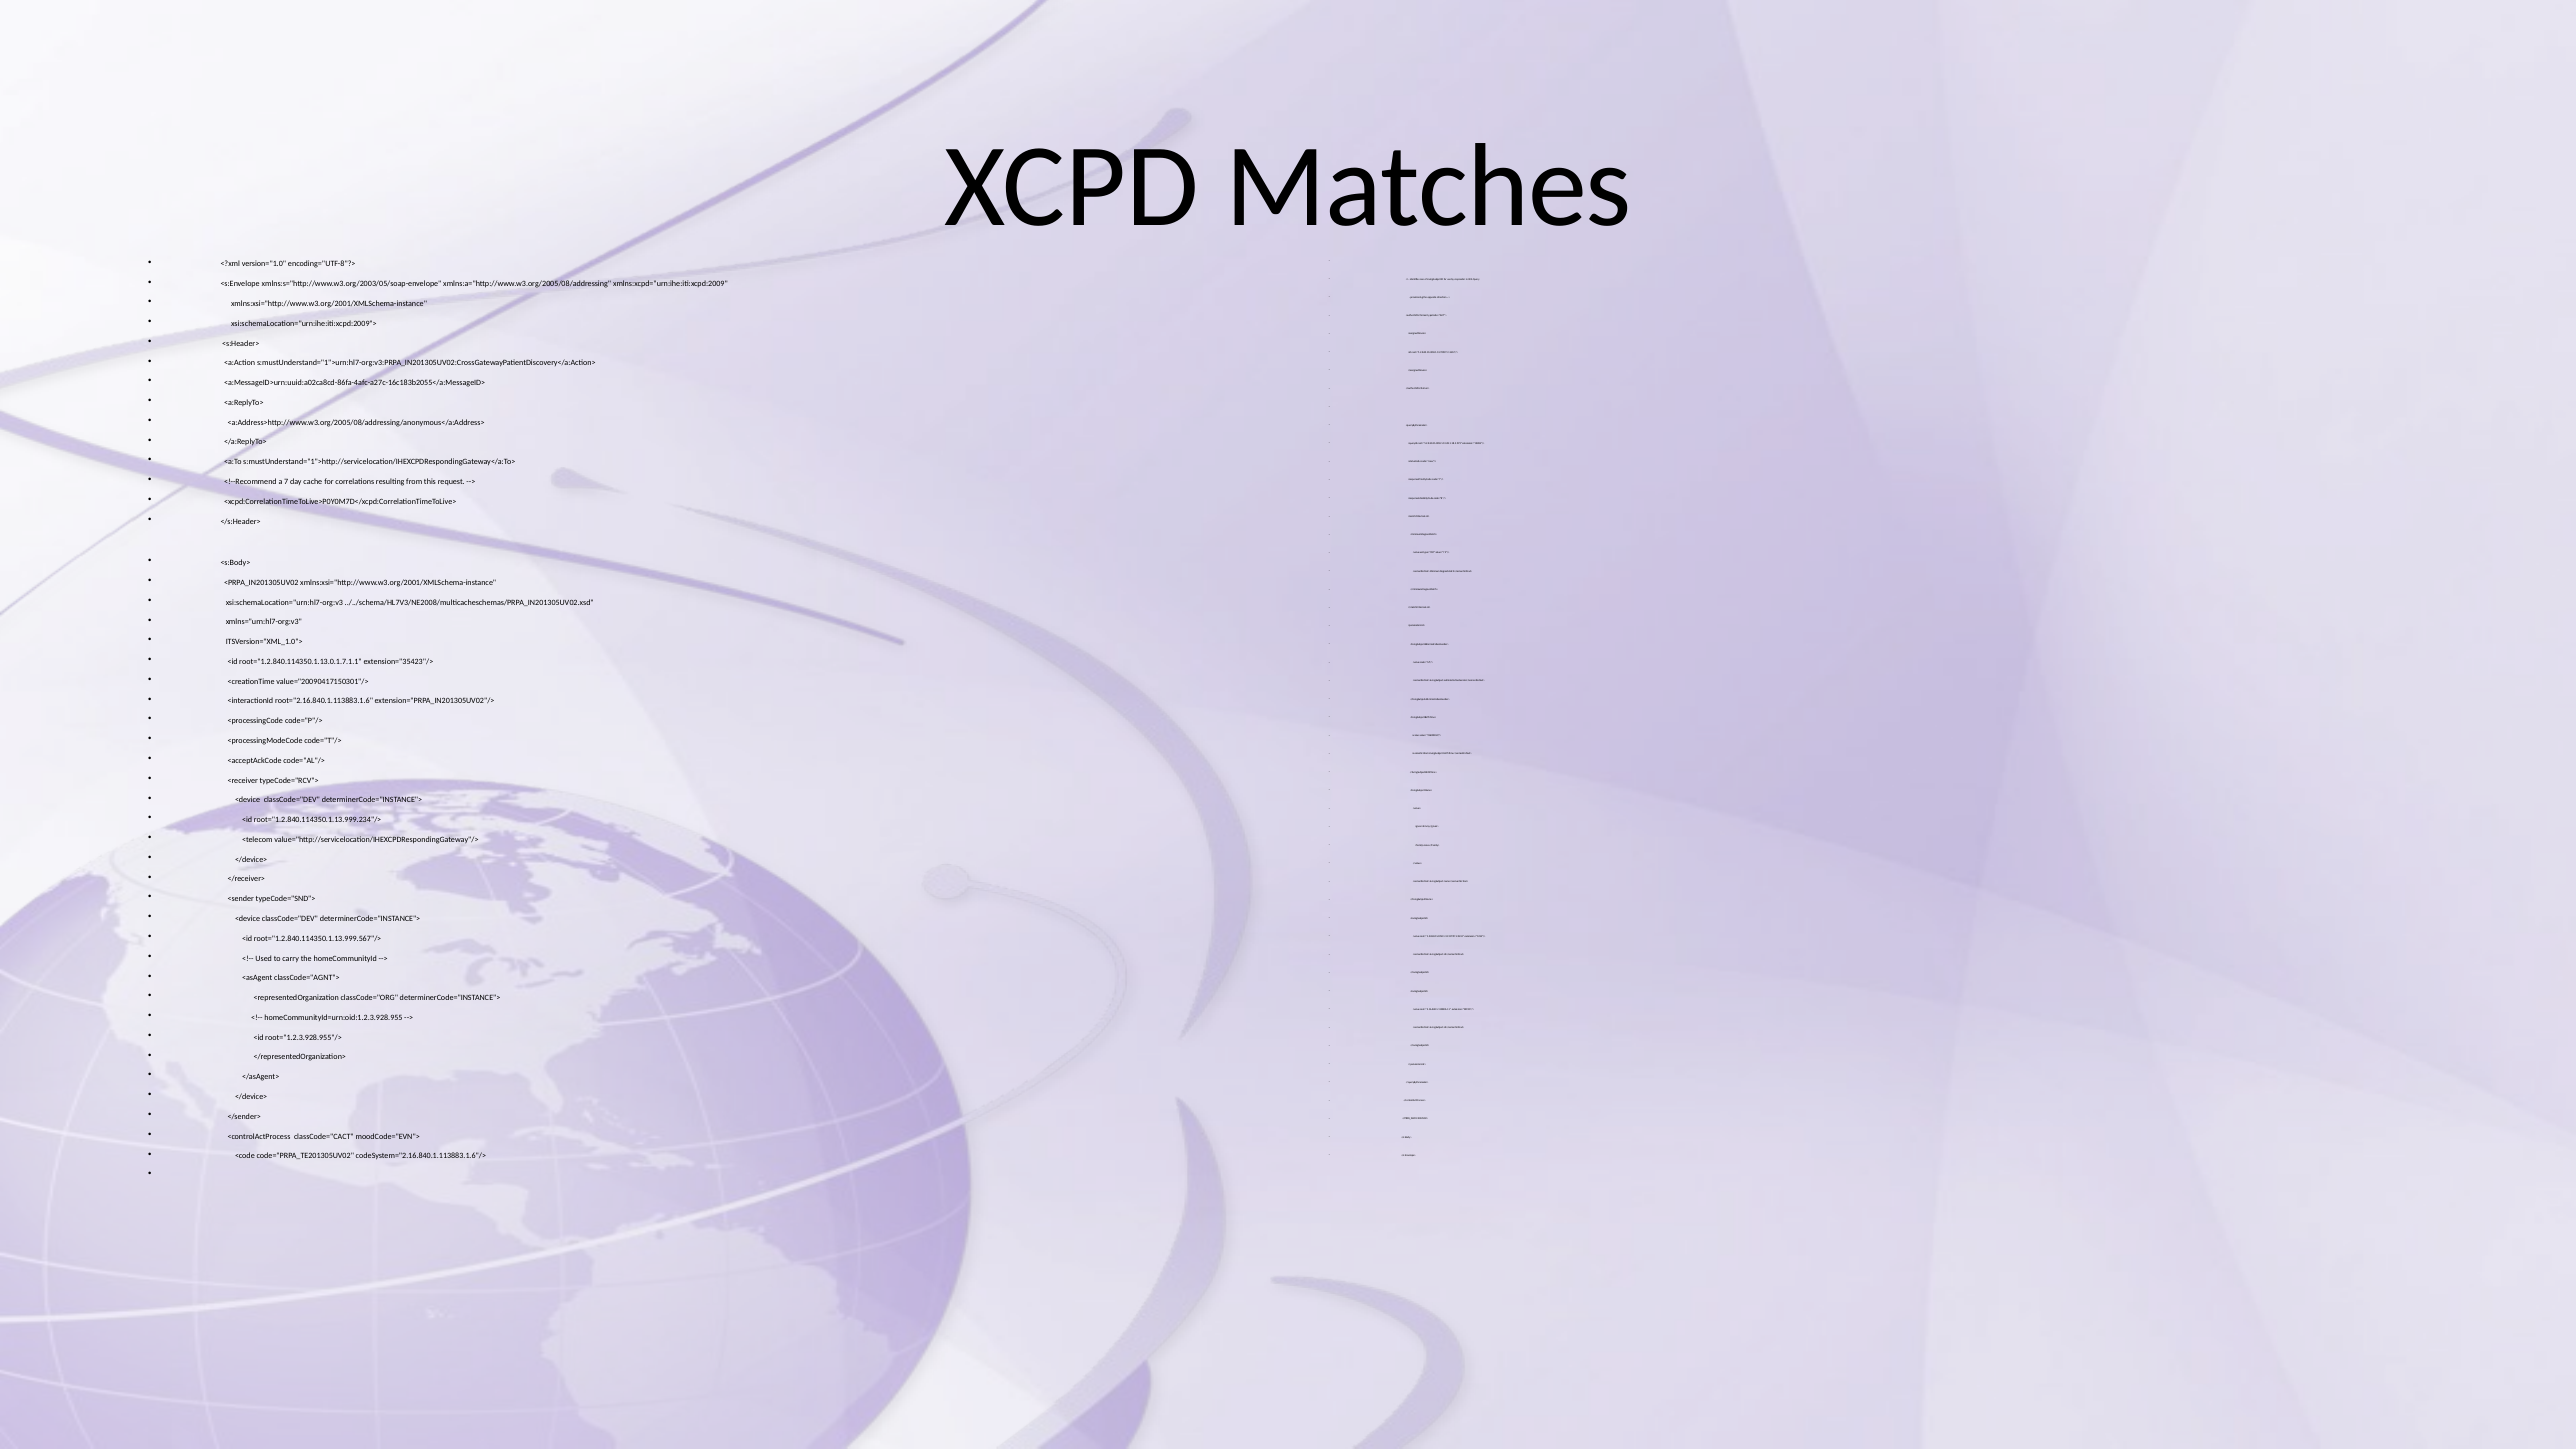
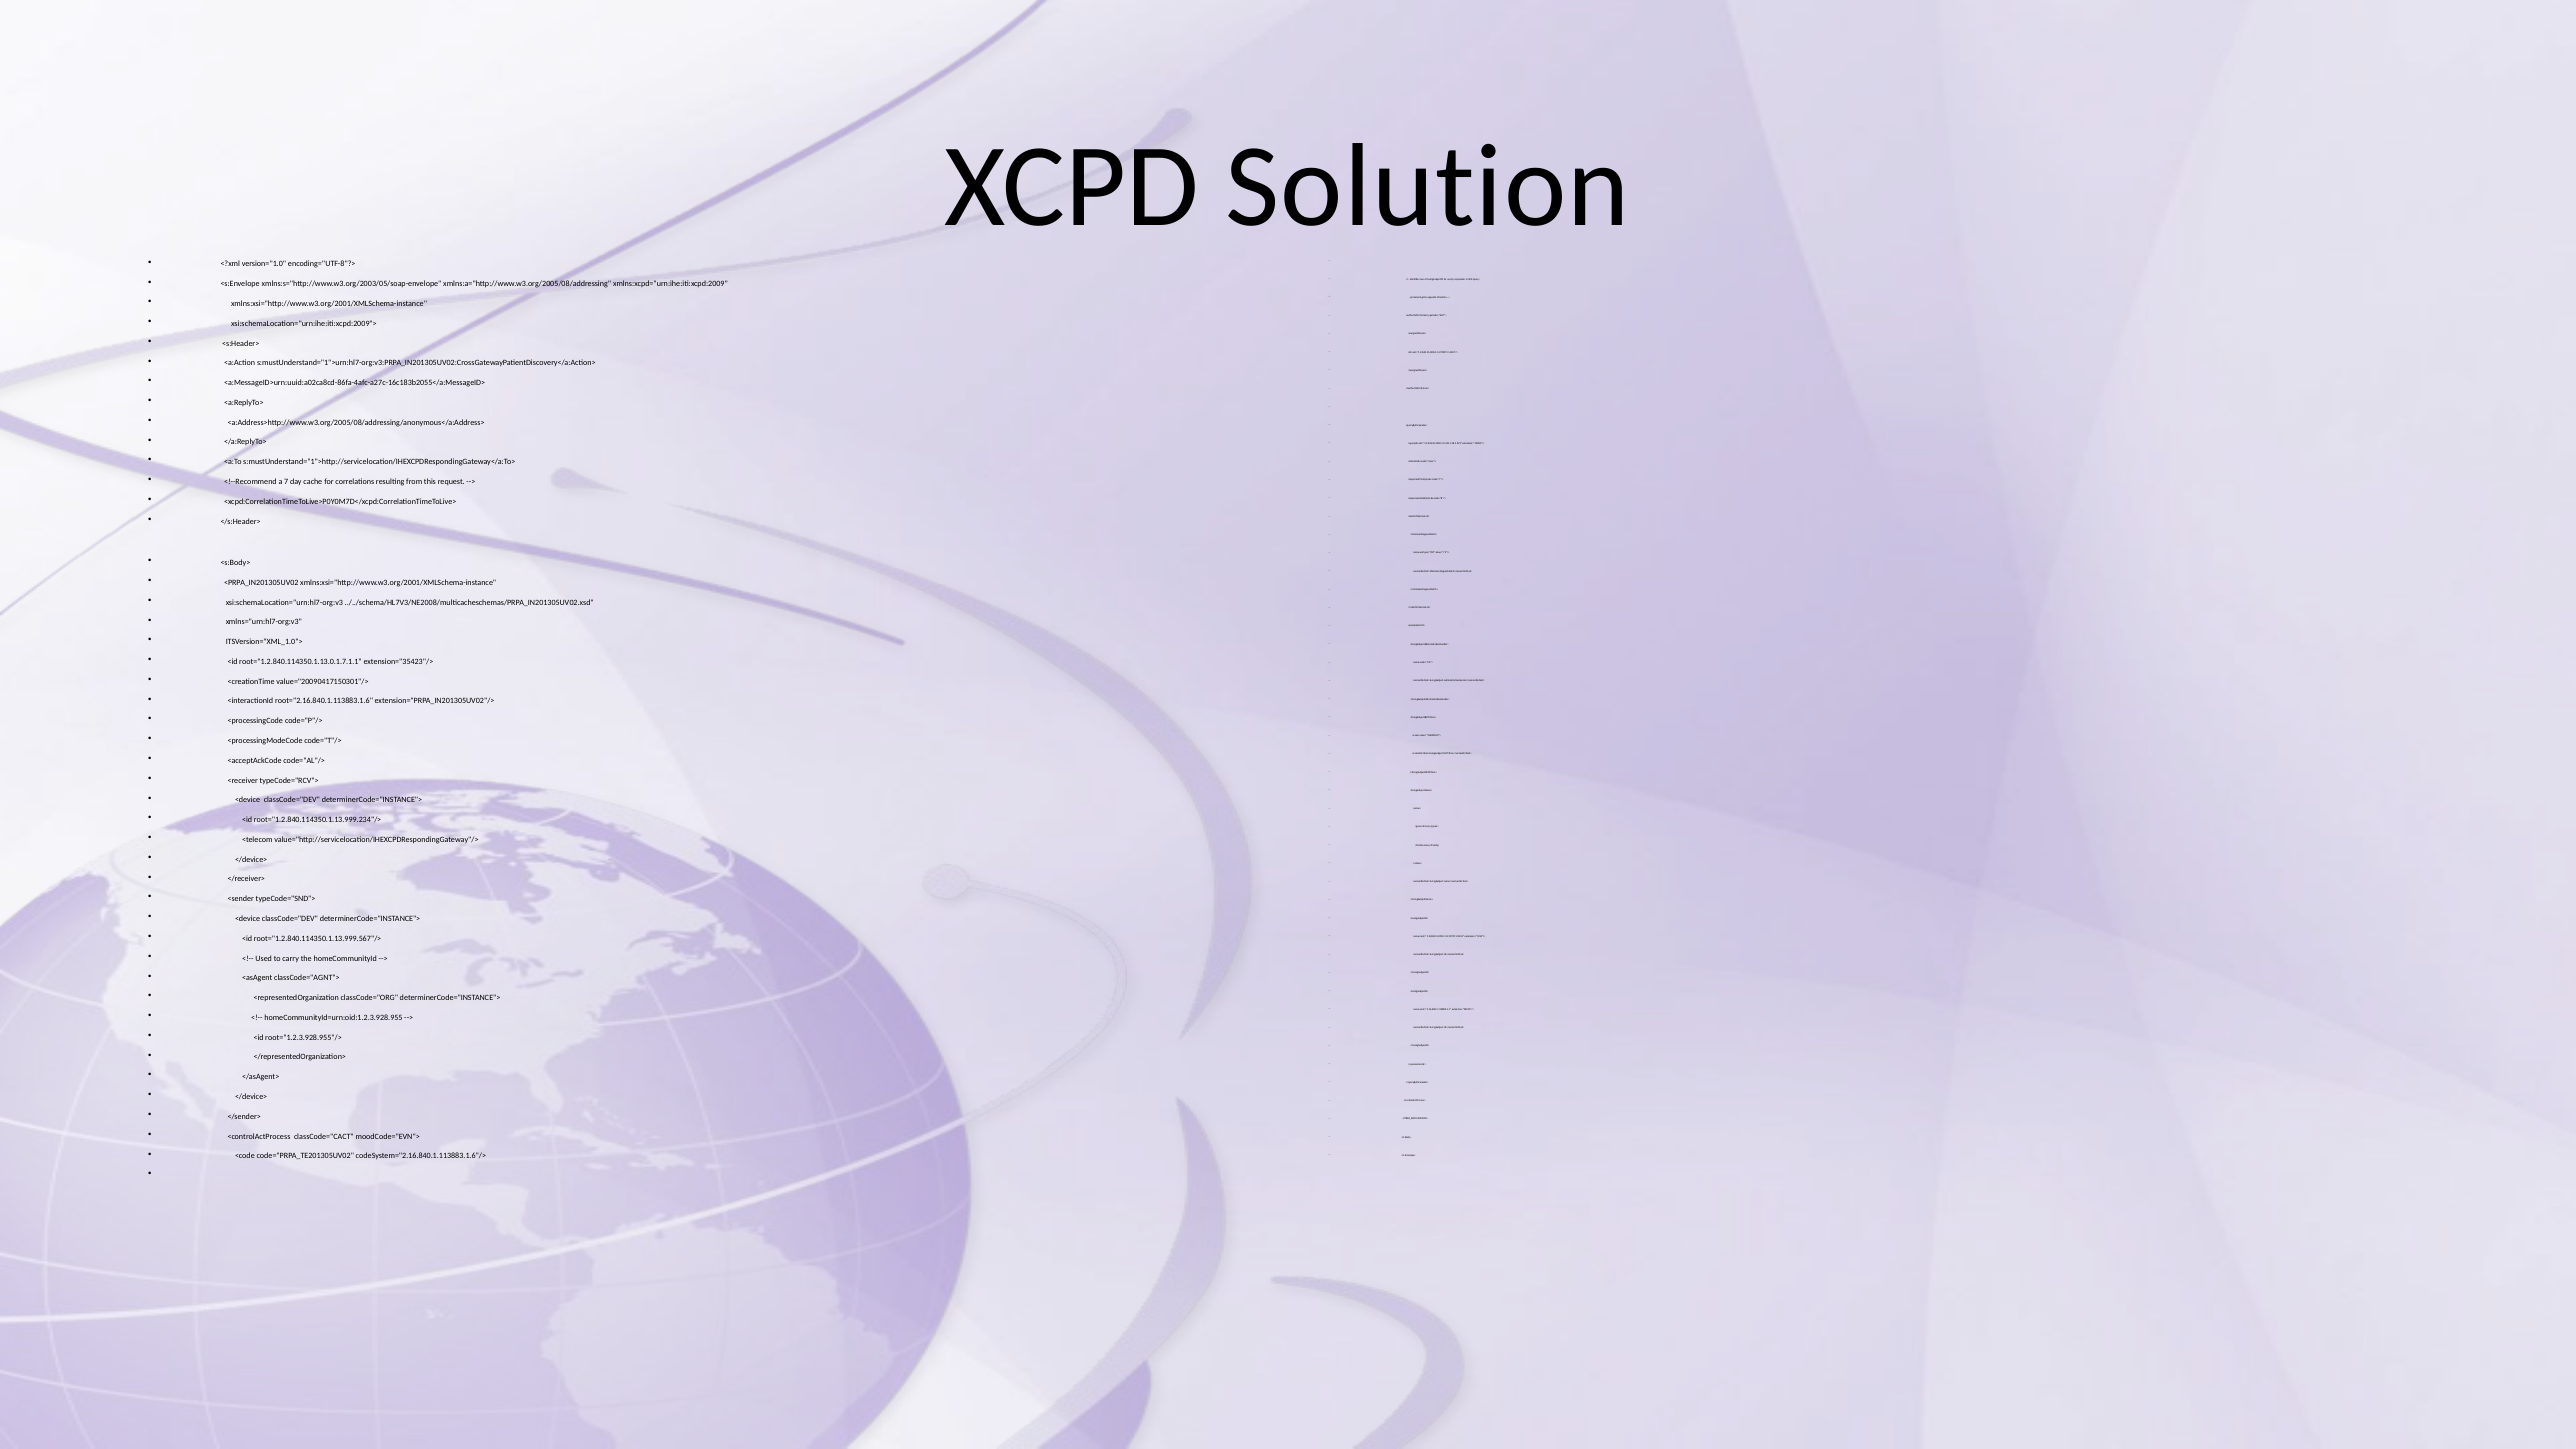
Matches: Matches -> Solution
